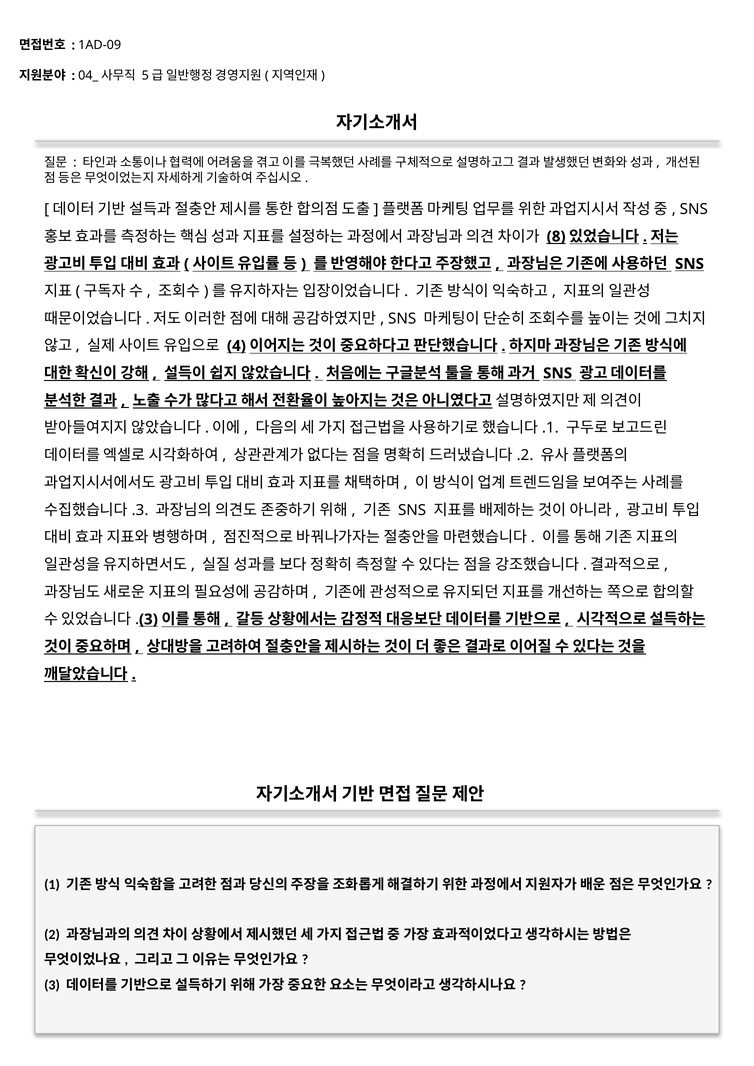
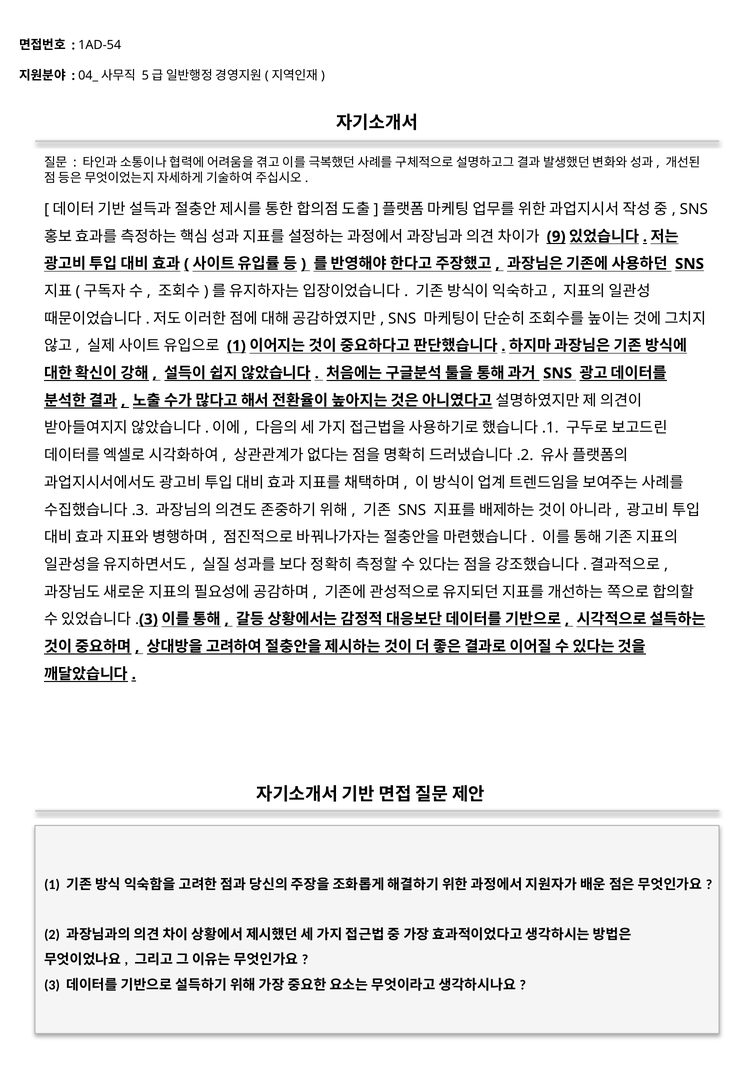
1AD-09: 1AD-09 -> 1AD-54
8: 8 -> 9
4 at (236, 346): 4 -> 1
